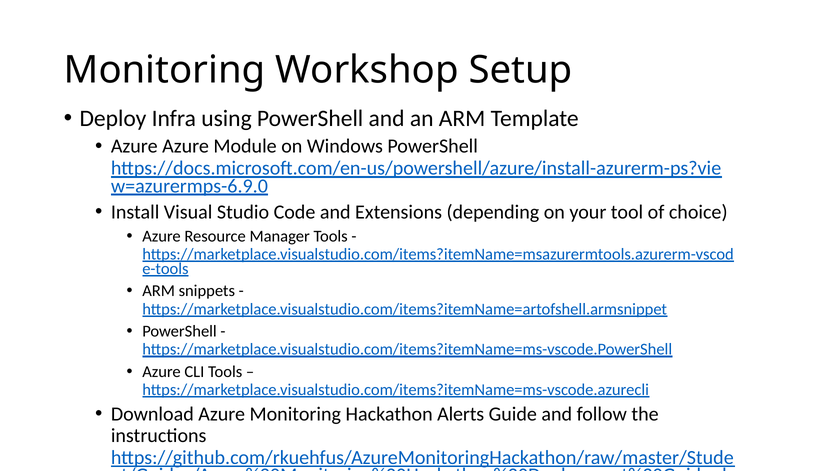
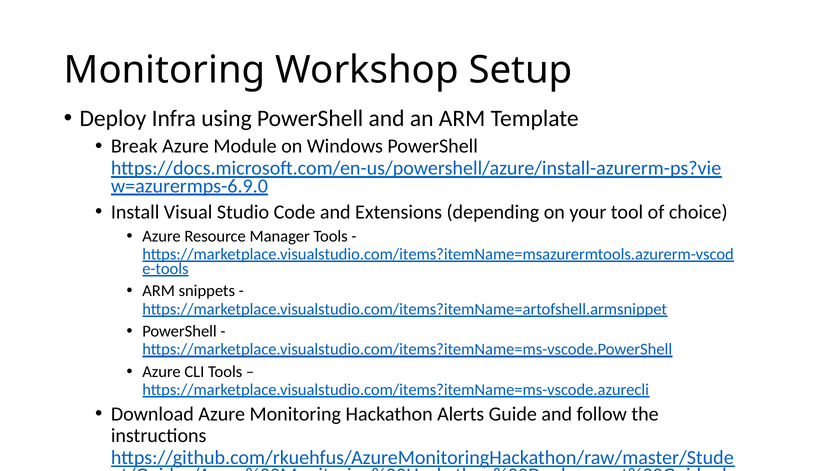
Azure at (134, 146): Azure -> Break
